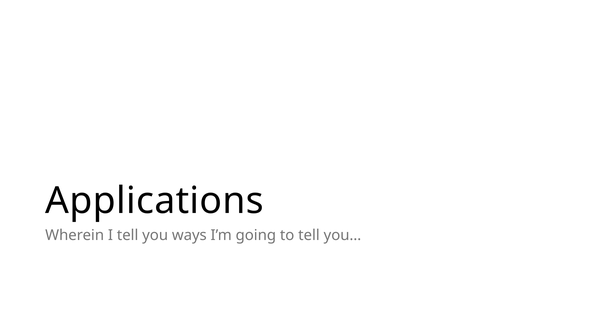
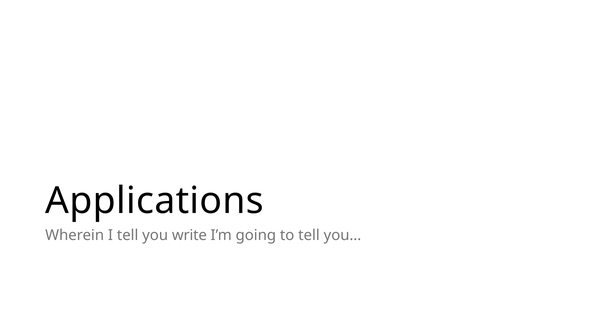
ways: ways -> write
